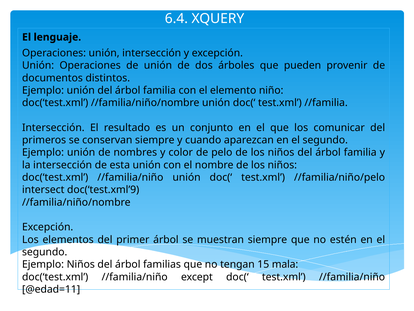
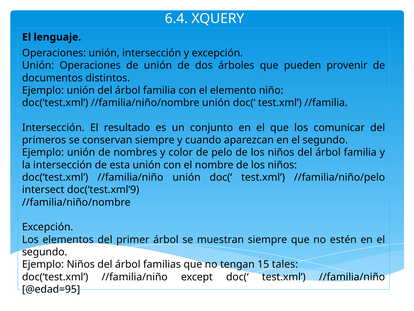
mala: mala -> tales
@edad=11: @edad=11 -> @edad=95
